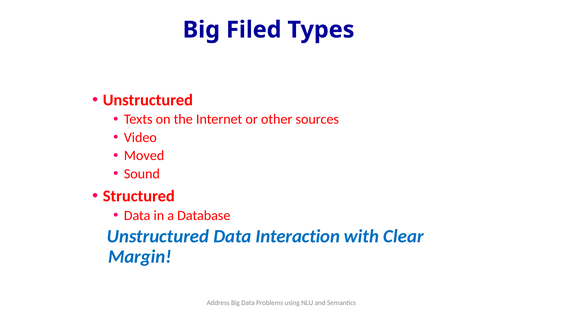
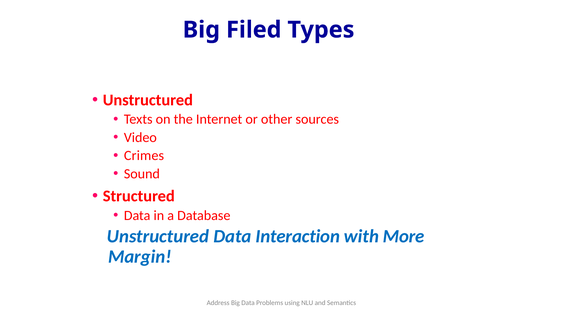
Moved: Moved -> Crimes
Clear: Clear -> More
